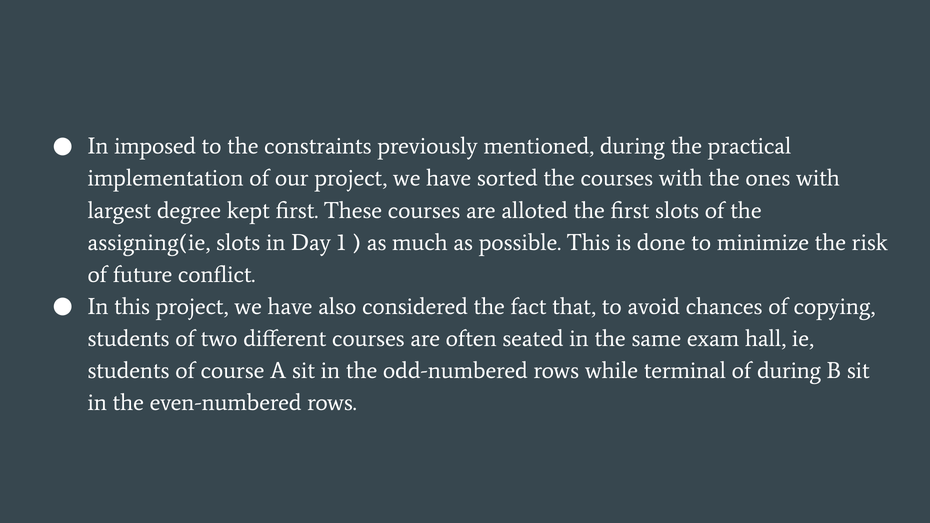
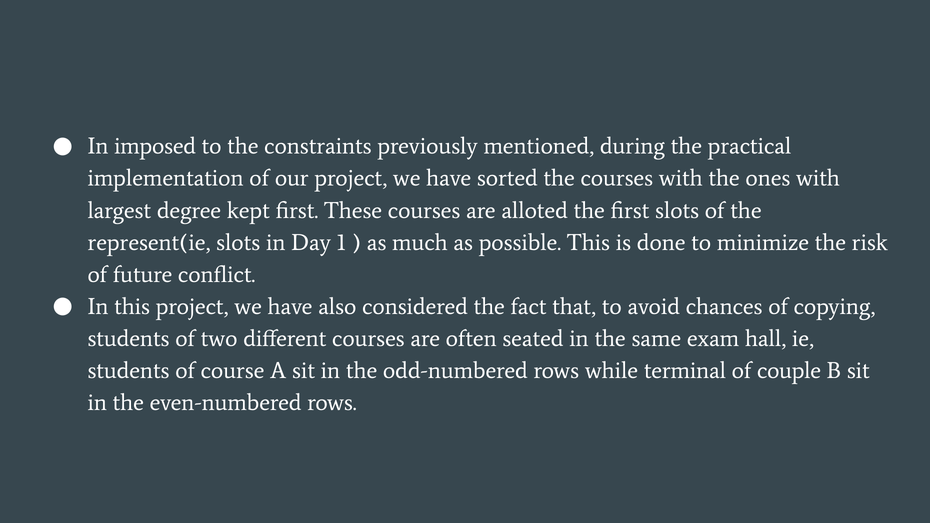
assigning(ie: assigning(ie -> represent(ie
of during: during -> couple
